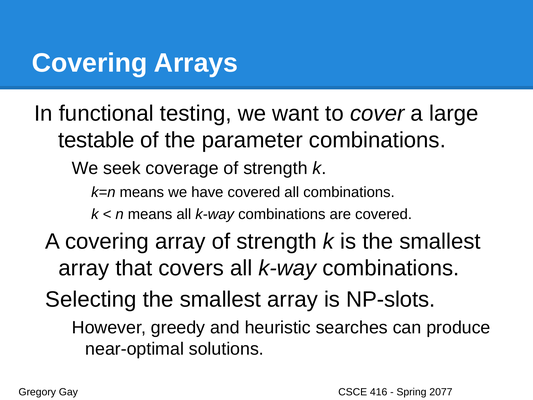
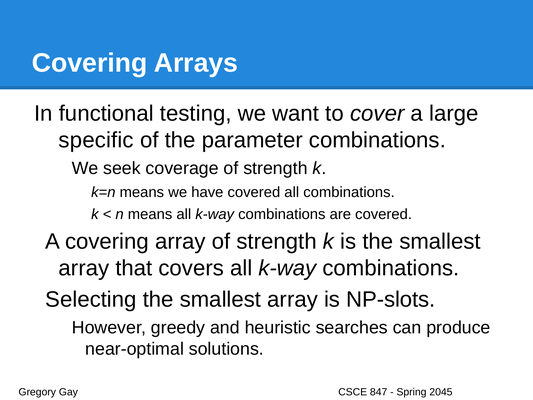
testable: testable -> specific
416: 416 -> 847
2077: 2077 -> 2045
